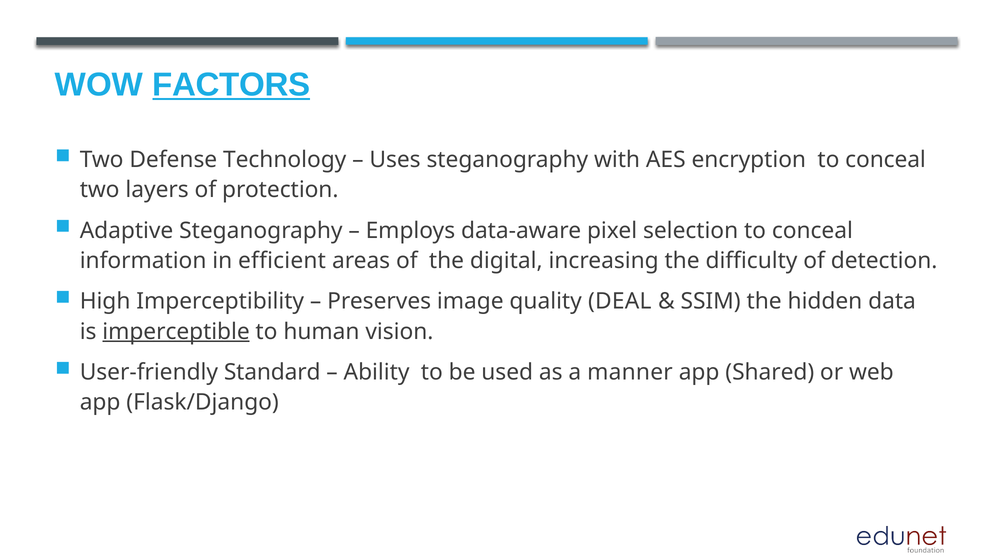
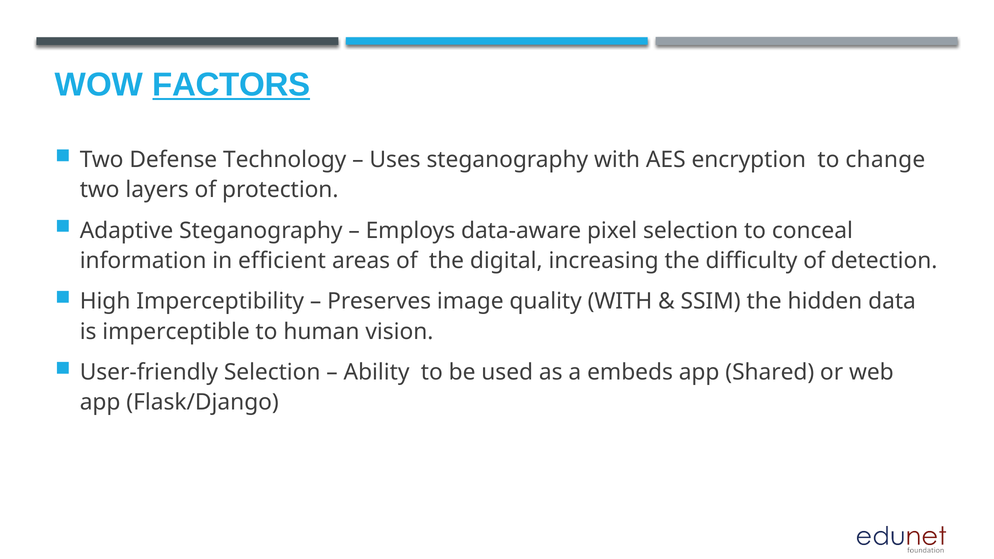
encryption to conceal: conceal -> change
quality DEAL: DEAL -> WITH
imperceptible underline: present -> none
User-friendly Standard: Standard -> Selection
manner: manner -> embeds
